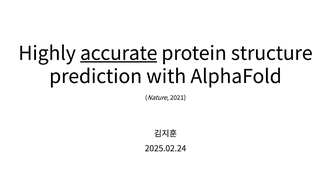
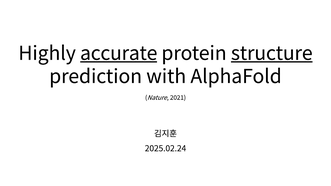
structure underline: none -> present
